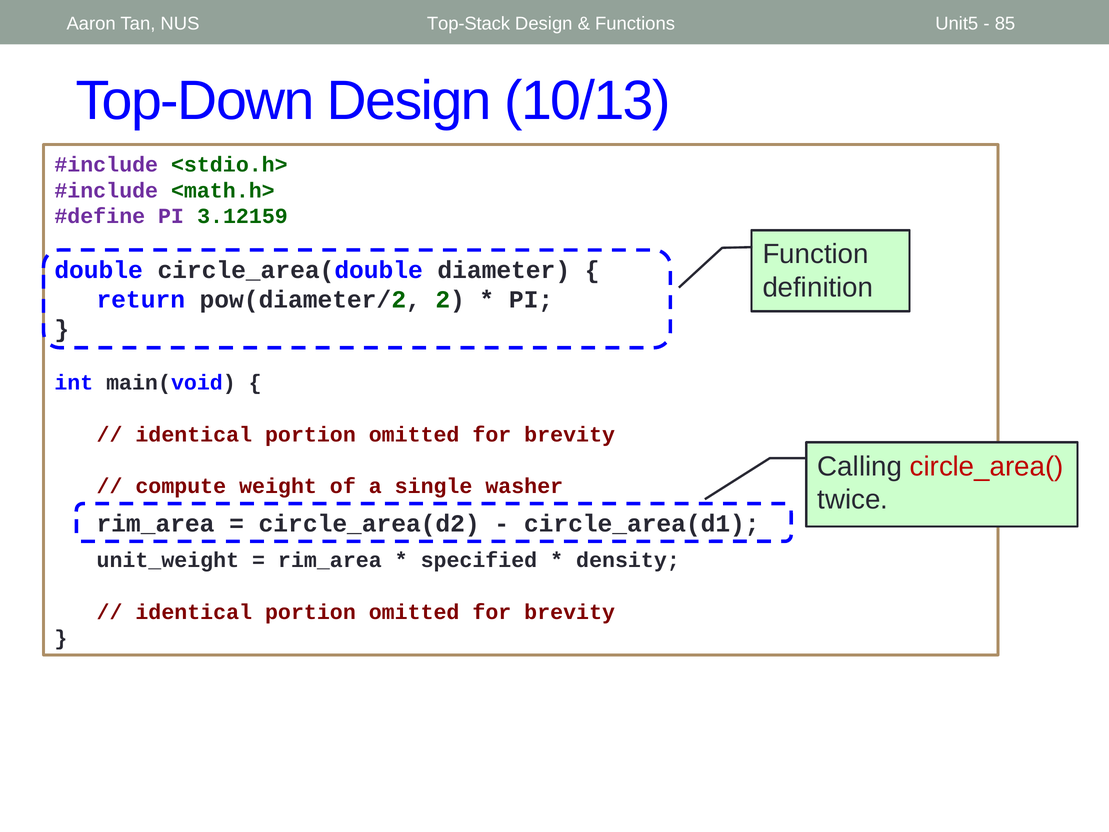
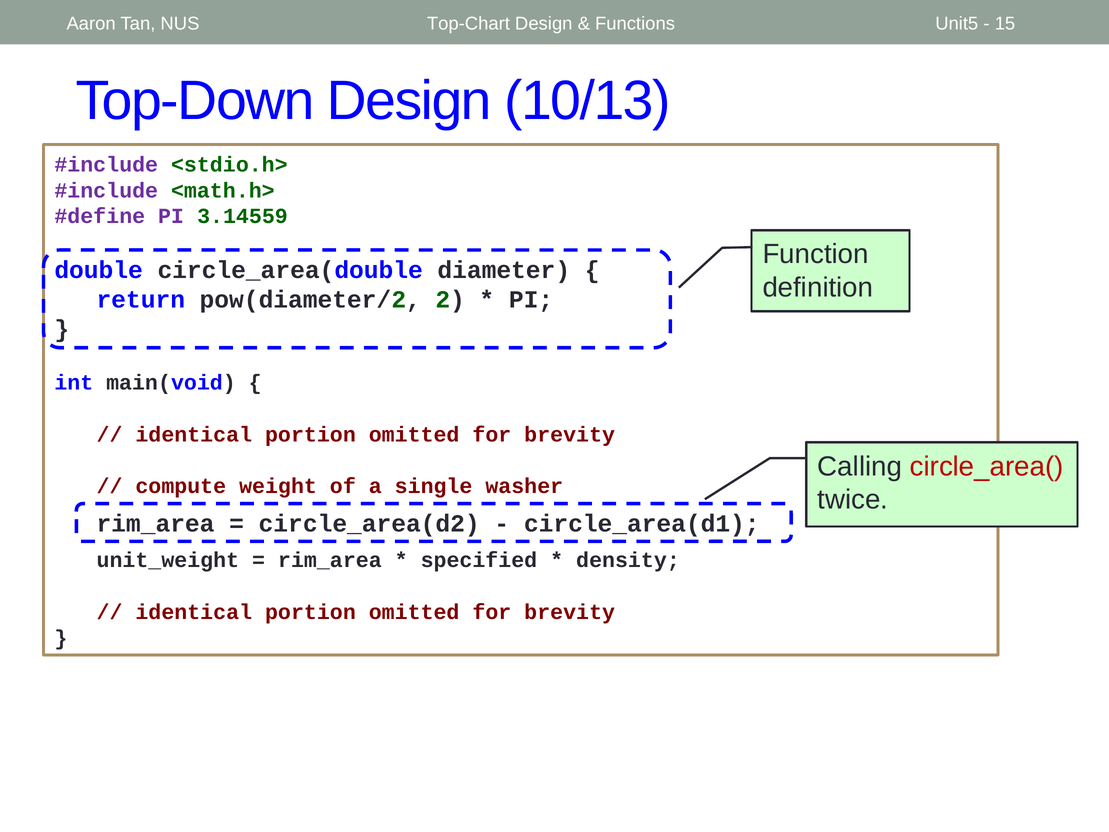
Top-Stack: Top-Stack -> Top-Chart
85: 85 -> 15
3.12159: 3.12159 -> 3.14559
